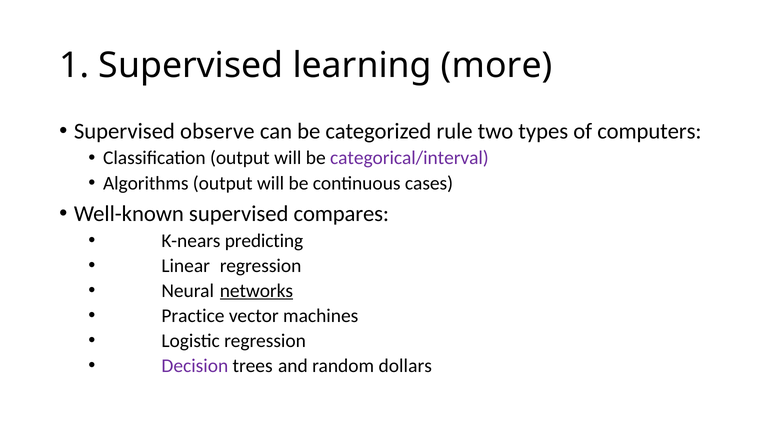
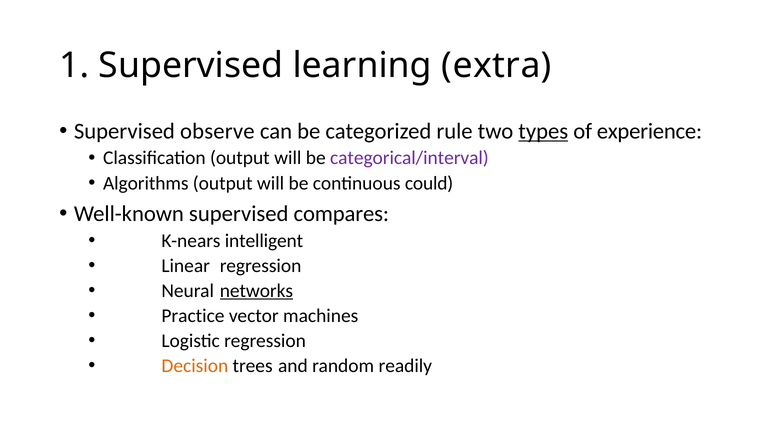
more: more -> extra
types underline: none -> present
computers: computers -> experience
cases: cases -> could
predicting: predicting -> intelligent
Decision colour: purple -> orange
dollars: dollars -> readily
